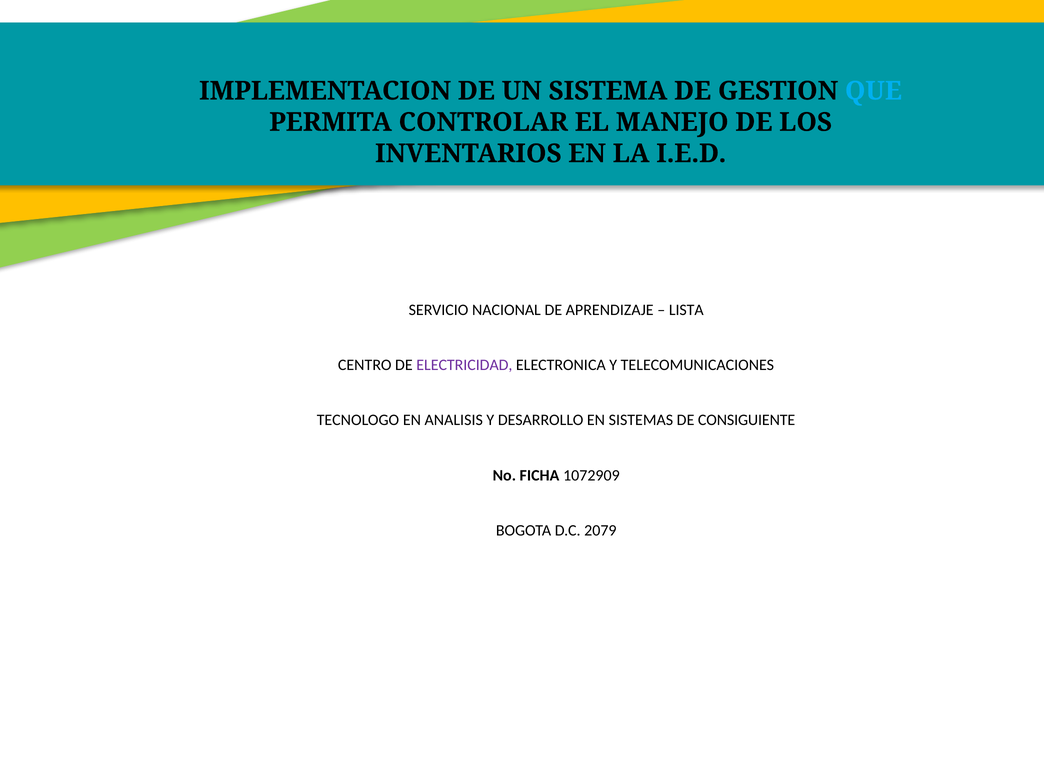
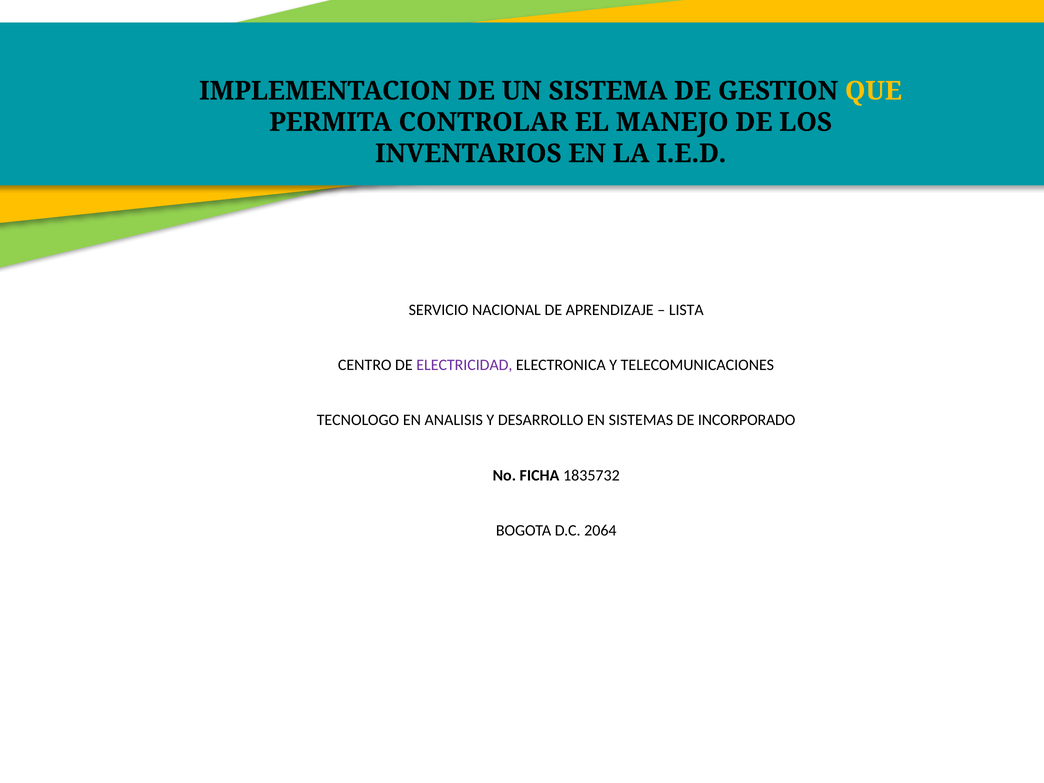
QUE colour: light blue -> yellow
CONSIGUIENTE: CONSIGUIENTE -> INCORPORADO
1072909: 1072909 -> 1835732
2079: 2079 -> 2064
